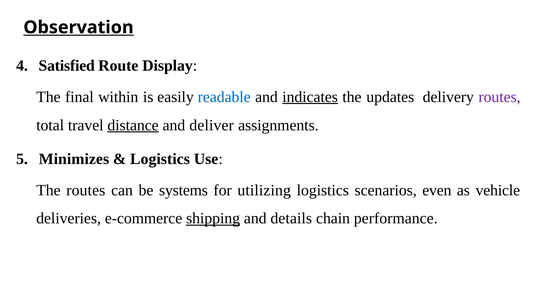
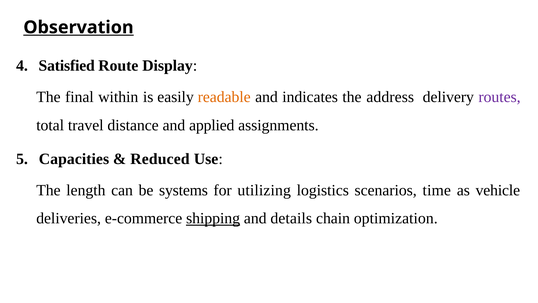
readable colour: blue -> orange
indicates underline: present -> none
updates: updates -> address
distance underline: present -> none
deliver: deliver -> applied
Minimizes: Minimizes -> Capacities
Logistics at (160, 159): Logistics -> Reduced
The routes: routes -> length
even: even -> time
performance: performance -> optimization
